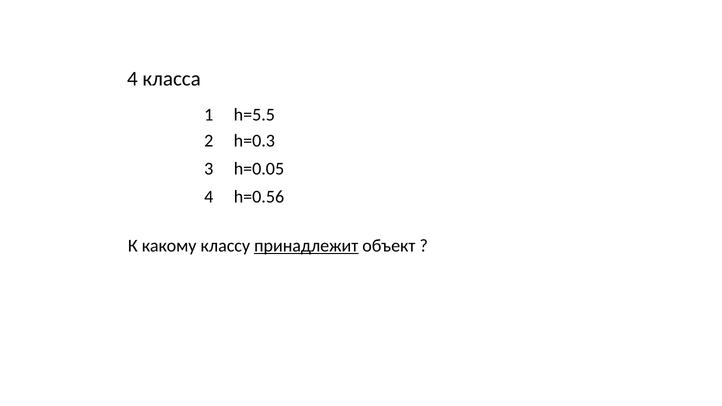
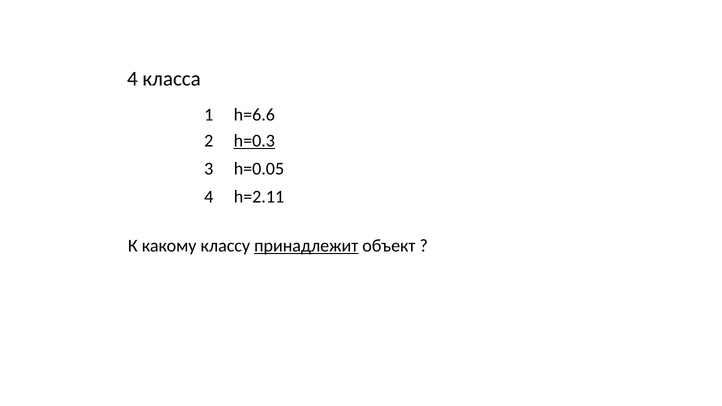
h=5.5: h=5.5 -> h=6.6
h=0.3 underline: none -> present
h=0.56: h=0.56 -> h=2.11
